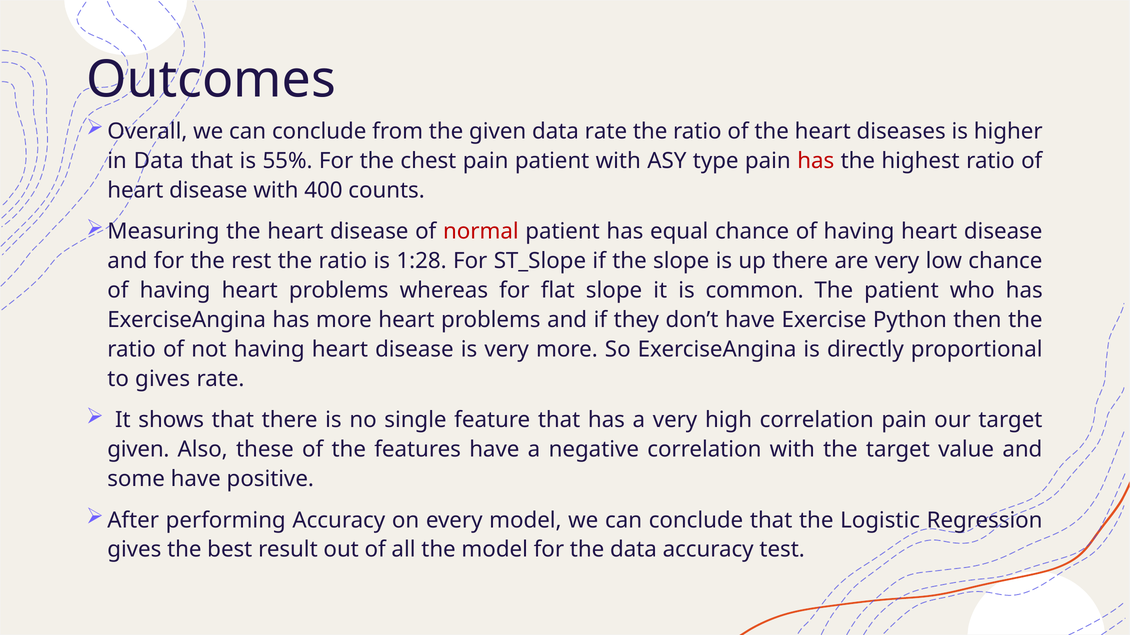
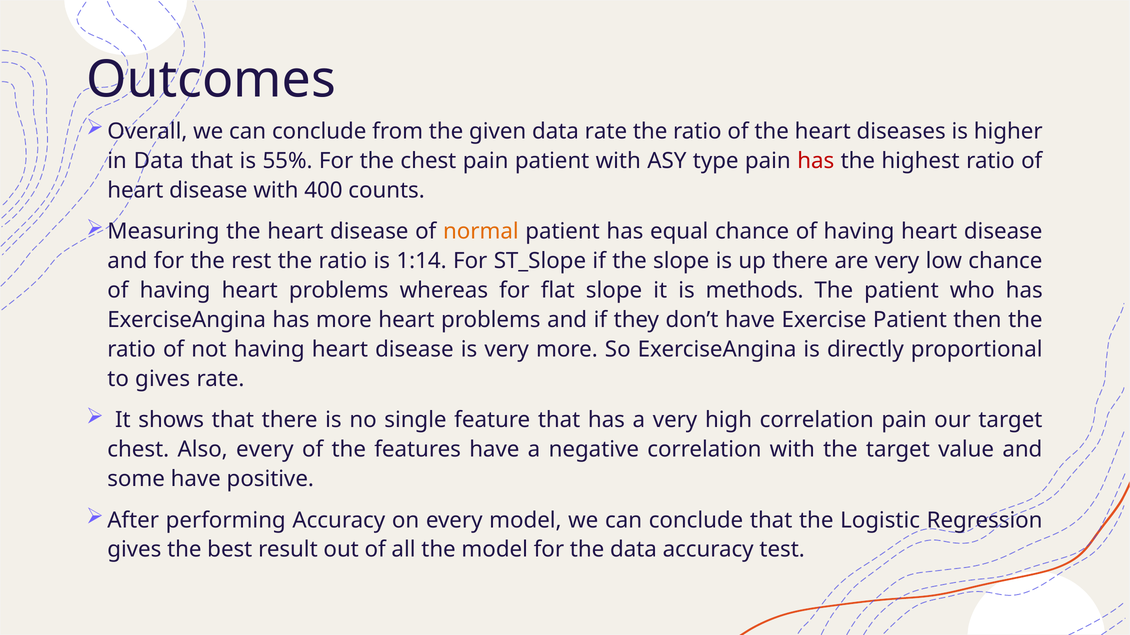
normal colour: red -> orange
1:28: 1:28 -> 1:14
common: common -> methods
Exercise Python: Python -> Patient
given at (138, 450): given -> chest
Also these: these -> every
